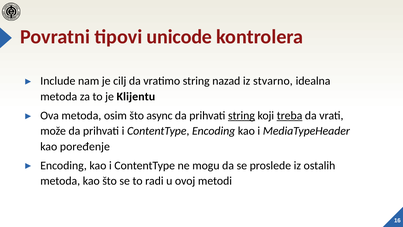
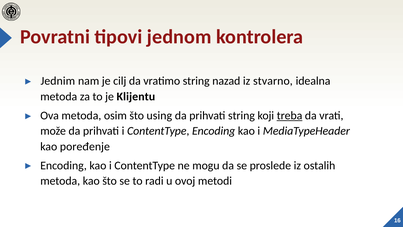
unicode: unicode -> jednom
Include: Include -> Jednim
async: async -> using
string at (241, 115) underline: present -> none
